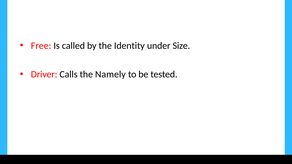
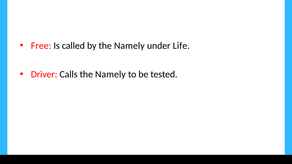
by the Identity: Identity -> Namely
Size: Size -> Life
